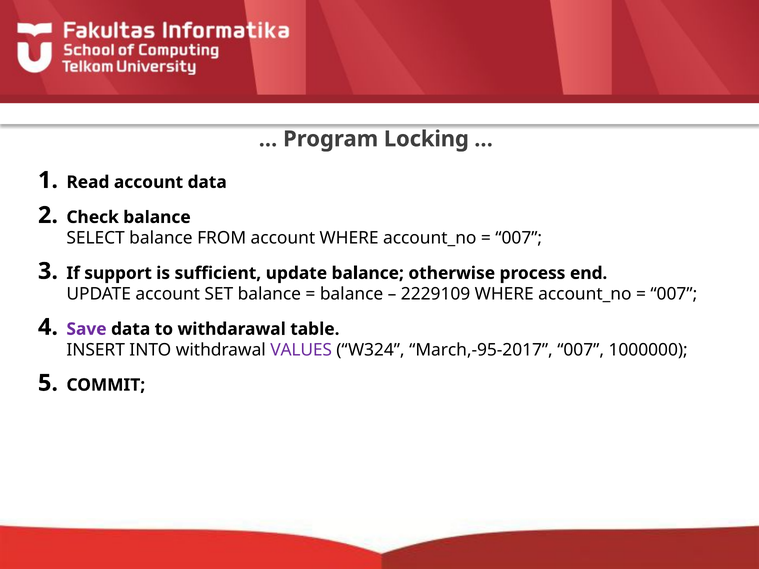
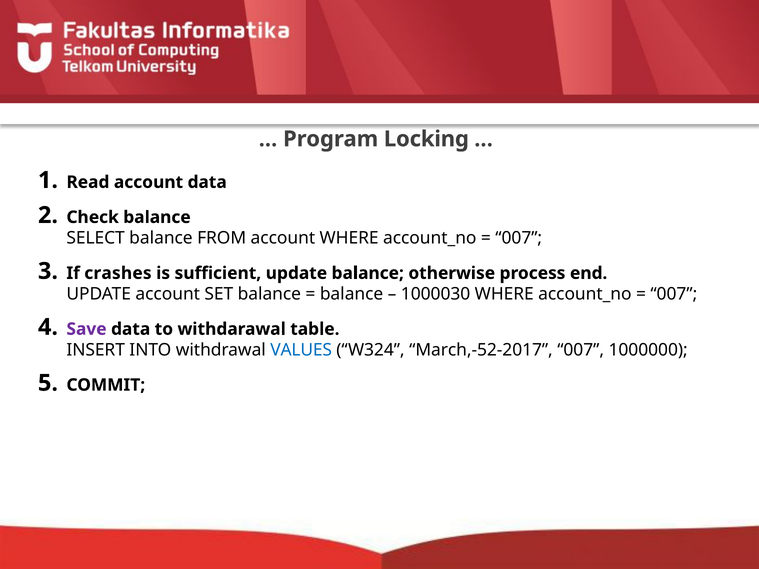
support: support -> crashes
2229109: 2229109 -> 1000030
VALUES colour: purple -> blue
March,-95-2017: March,-95-2017 -> March,-52-2017
